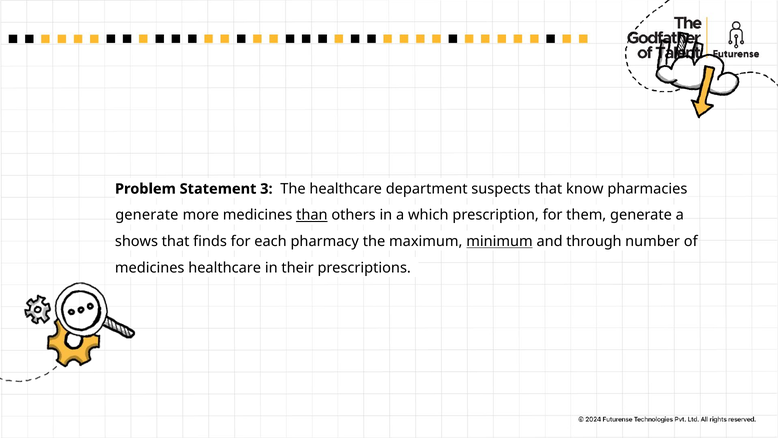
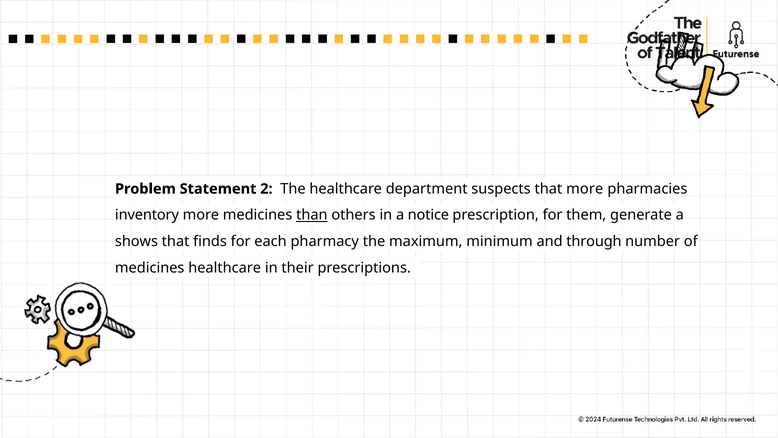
3: 3 -> 2
that know: know -> more
generate at (147, 215): generate -> inventory
which: which -> notice
minimum underline: present -> none
